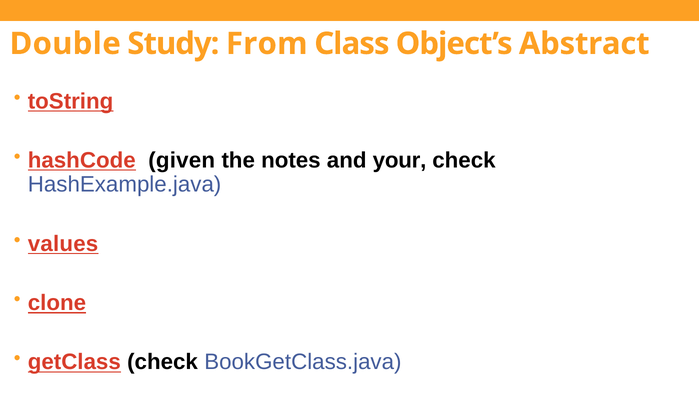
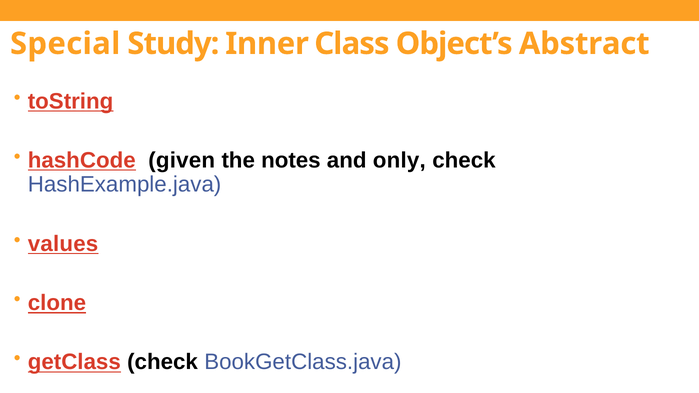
Double: Double -> Special
From: From -> Inner
your: your -> only
